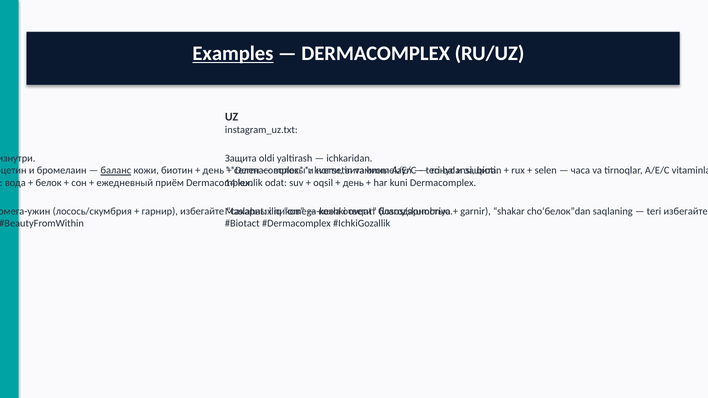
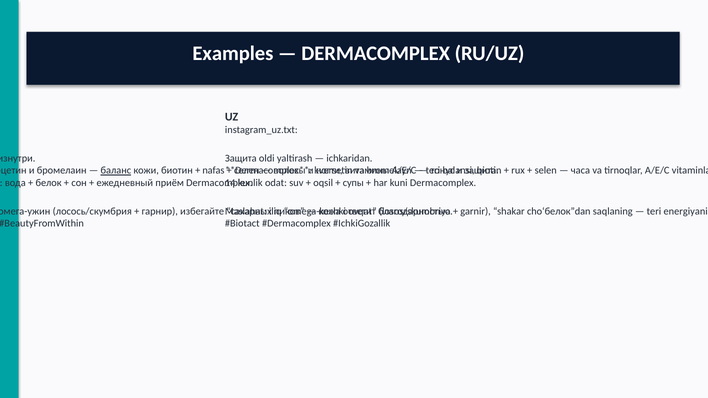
Examples underline: present -> none
день at (213, 171): день -> nafas
день at (353, 183): день -> супы
teri избегайте: избегайте -> energiyani
